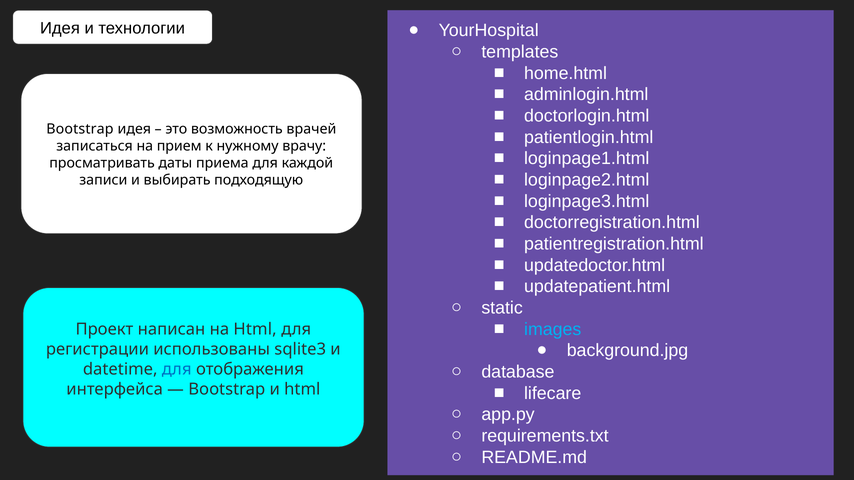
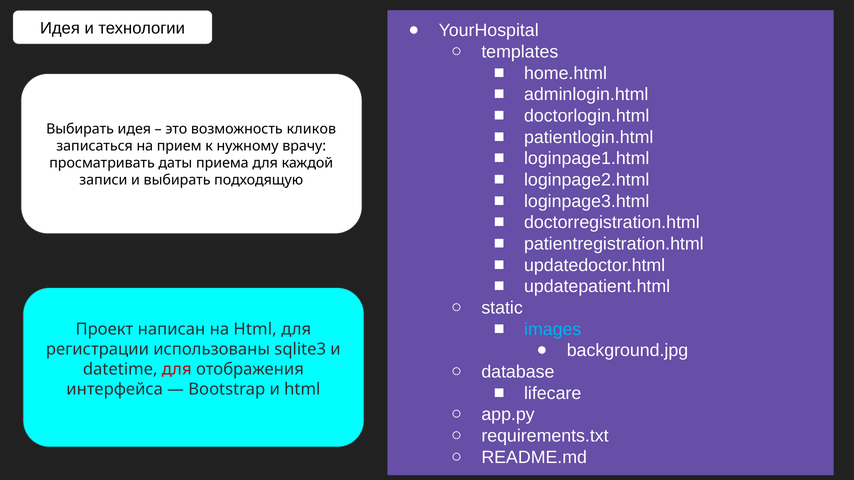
Bootstrap at (80, 129): Bootstrap -> Выбирать
врачей: врачей -> кликов
для at (177, 369) colour: blue -> red
